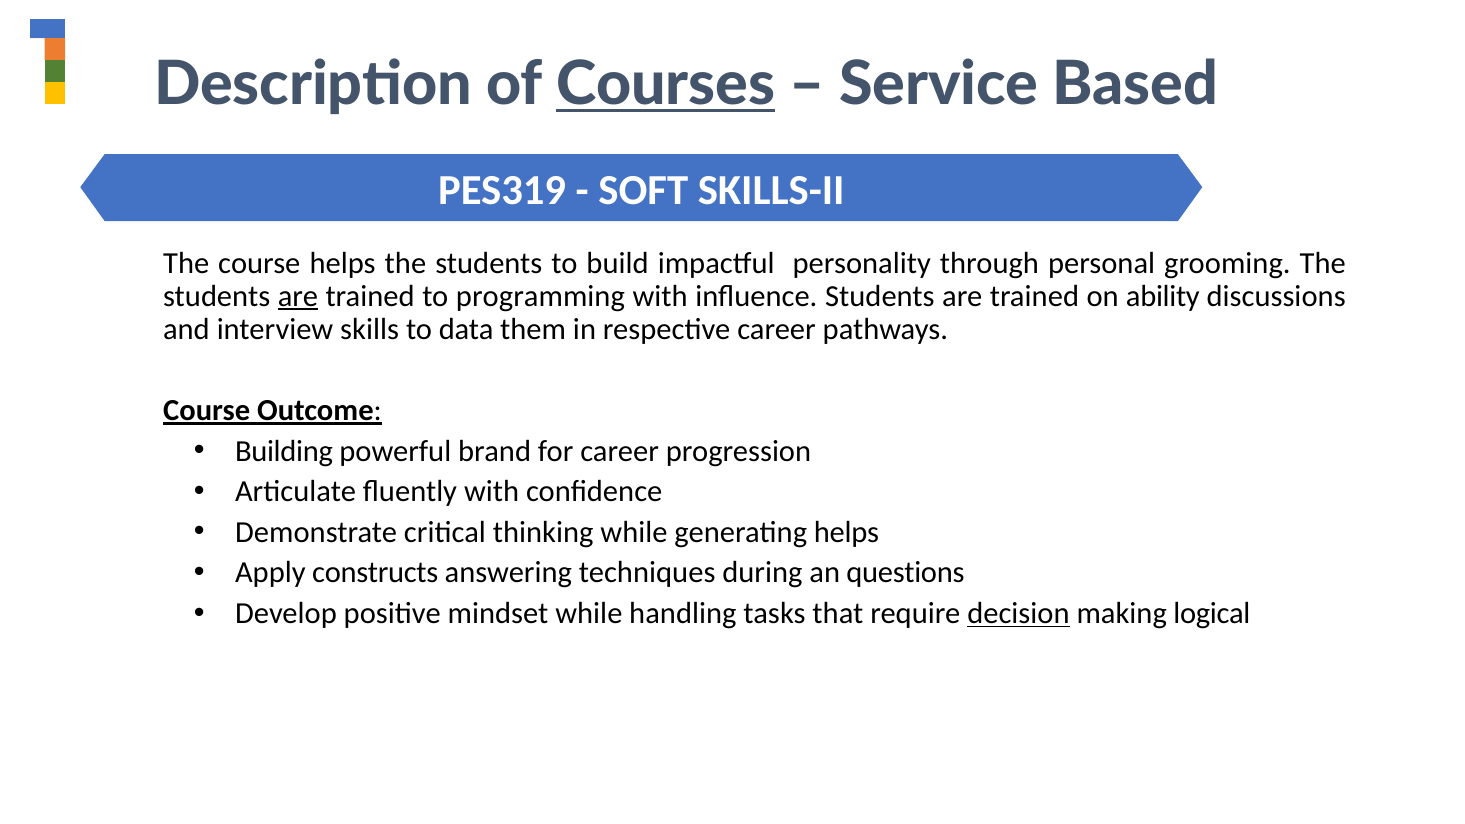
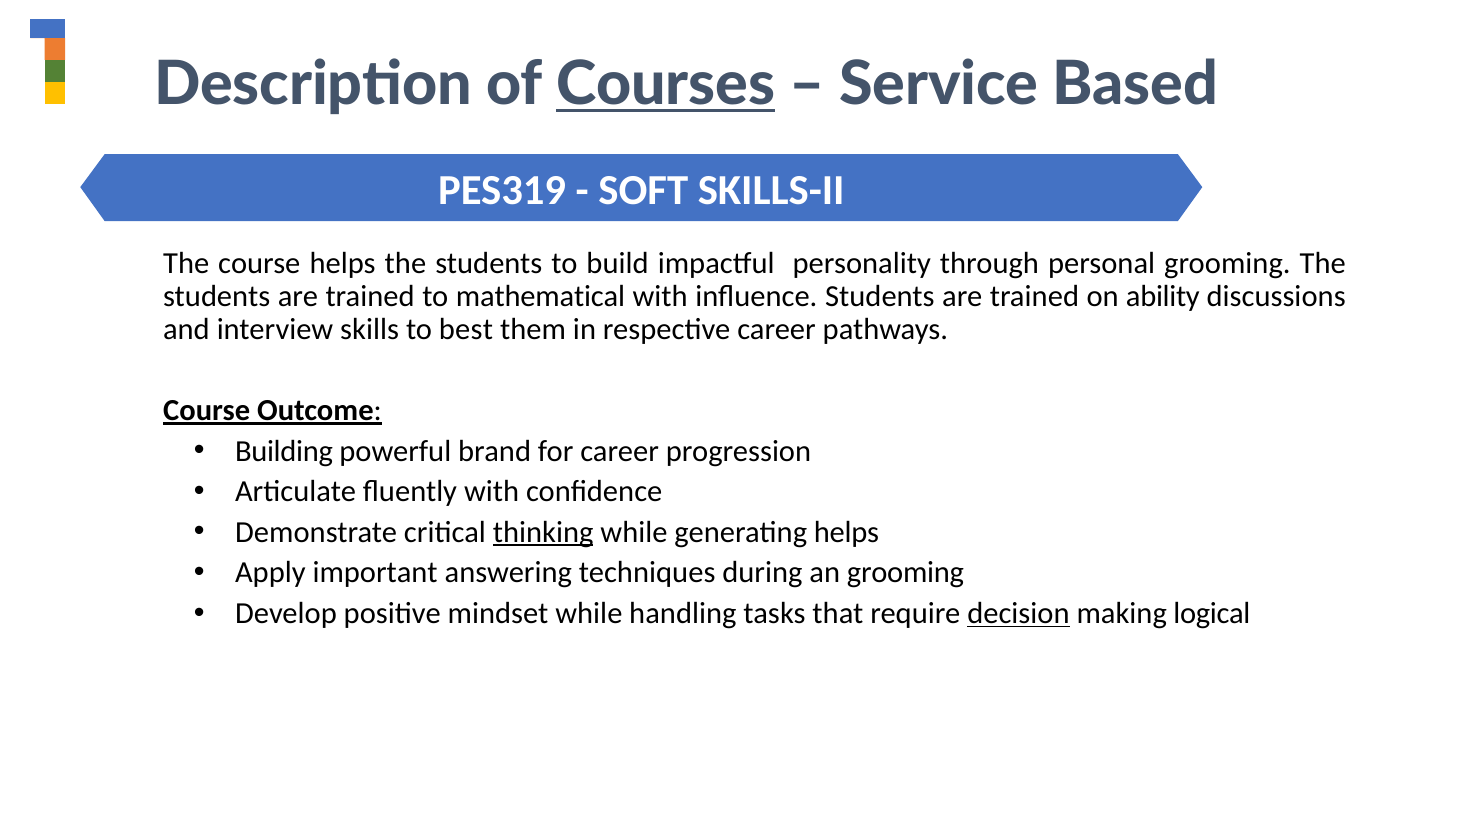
are at (298, 296) underline: present -> none
programming: programming -> mathematical
data: data -> best
thinking underline: none -> present
constructs: constructs -> important
an questions: questions -> grooming
